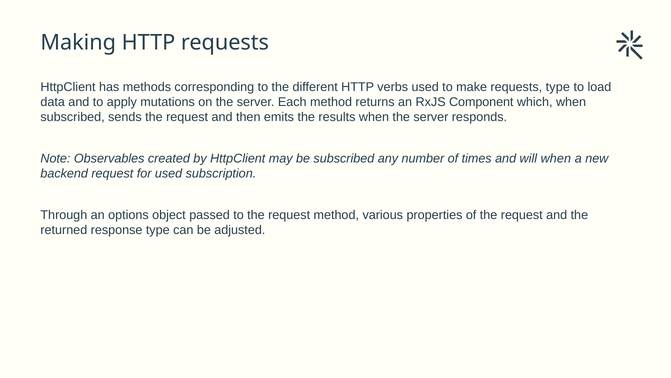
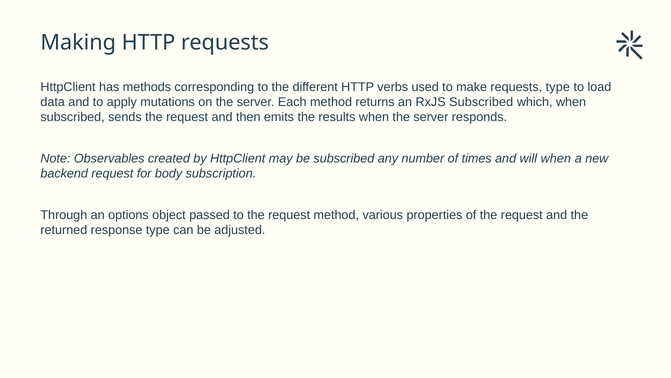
RxJS Component: Component -> Subscribed
for used: used -> body
